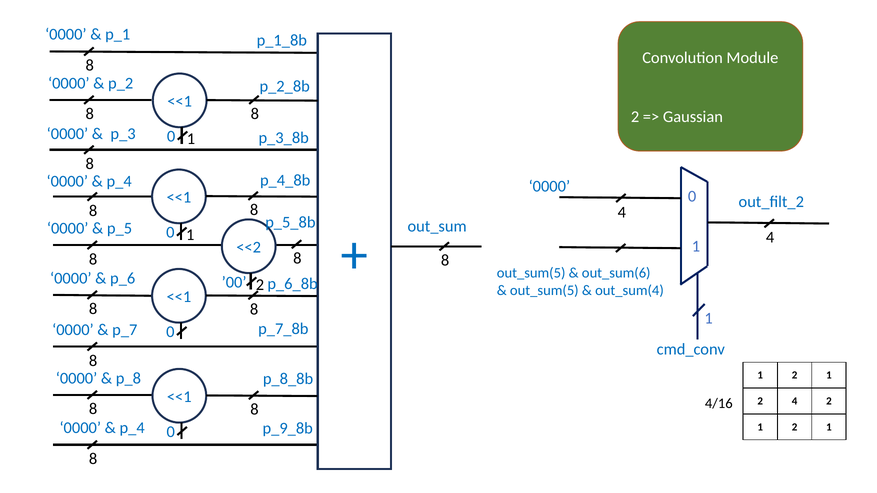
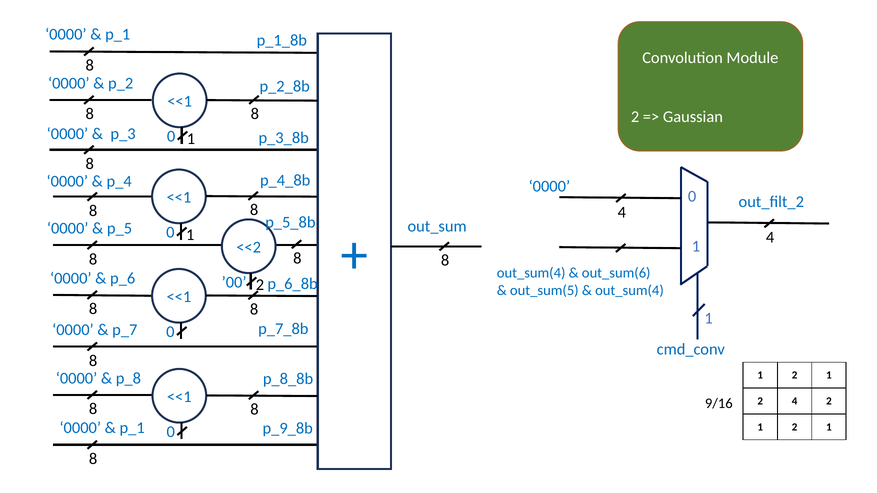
out_sum(5 at (531, 273): out_sum(5 -> out_sum(4
4/16: 4/16 -> 9/16
p_4 at (132, 428): p_4 -> p_1
